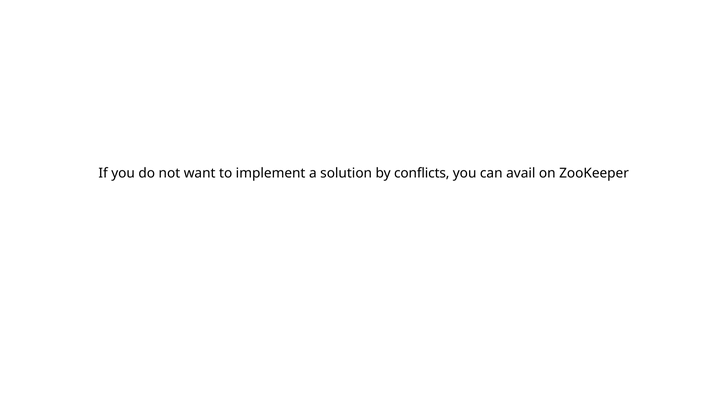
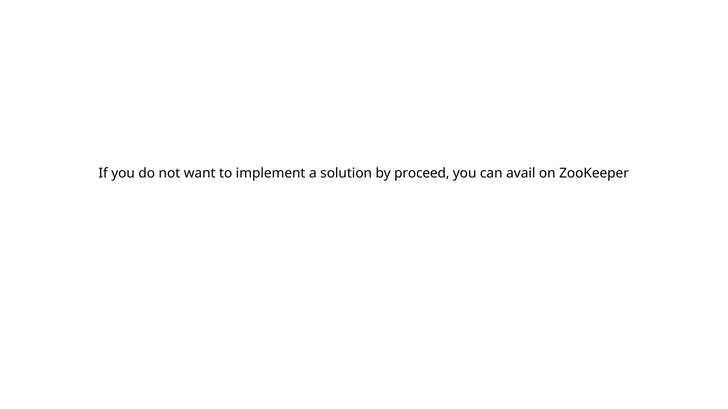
conflicts: conflicts -> proceed
